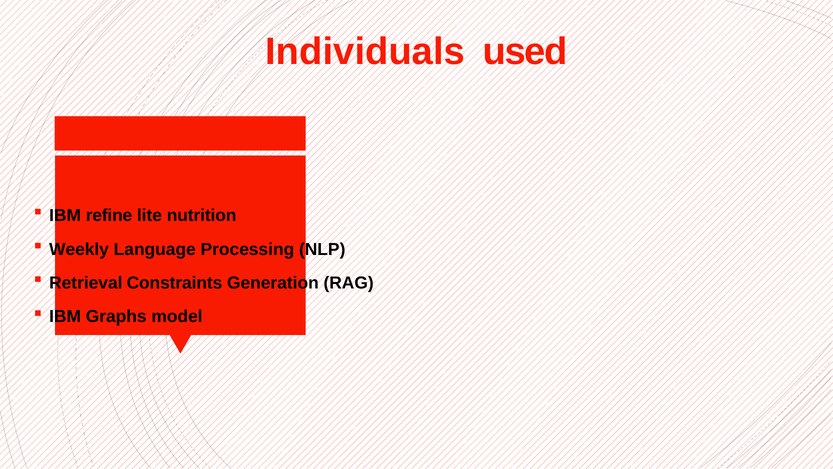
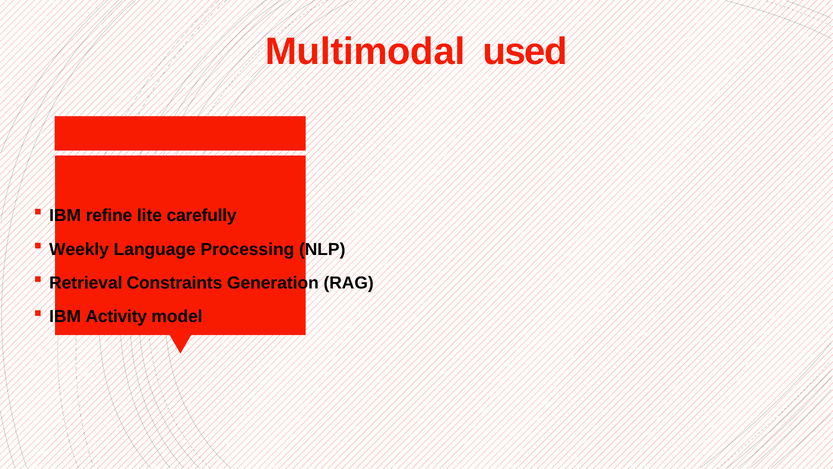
Individuals: Individuals -> Multimodal
nutrition: nutrition -> carefully
Graphs: Graphs -> Activity
